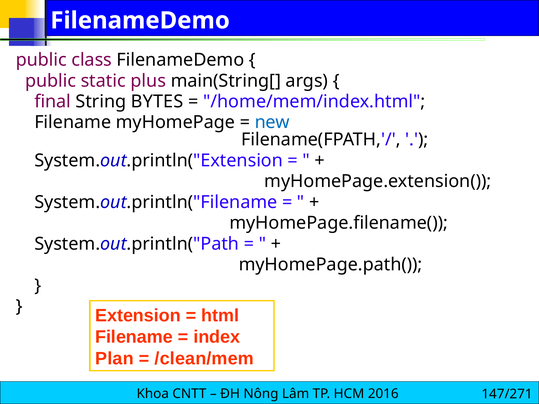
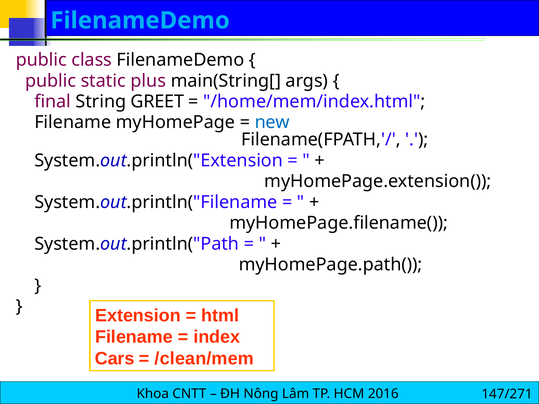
FilenameDemo at (140, 21) colour: white -> light blue
BYTES: BYTES -> GREET
Plan: Plan -> Cars
